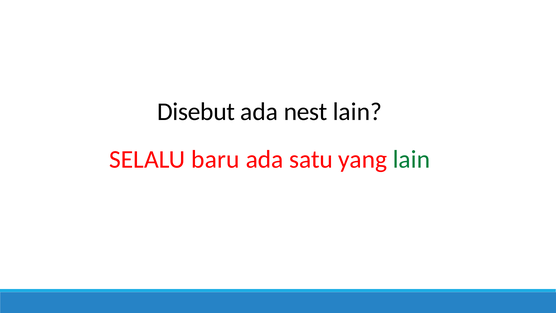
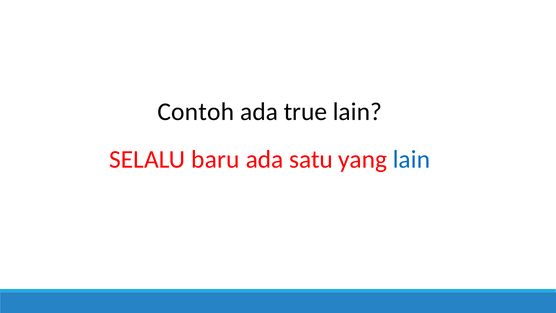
Disebut: Disebut -> Contoh
nest: nest -> true
lain at (411, 159) colour: green -> blue
